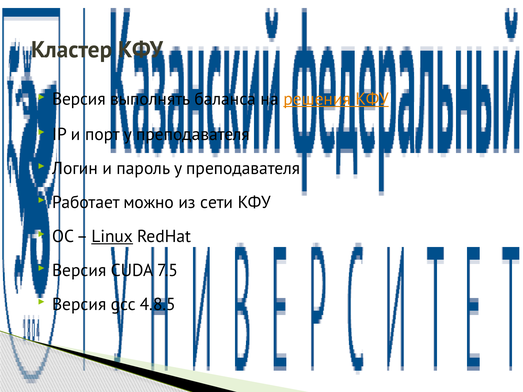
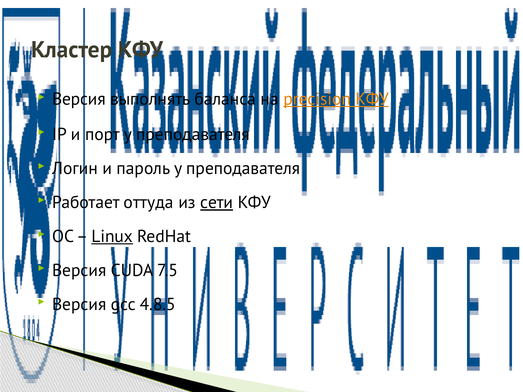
решения: решения -> precision
можно: можно -> оттуда
сети underline: none -> present
